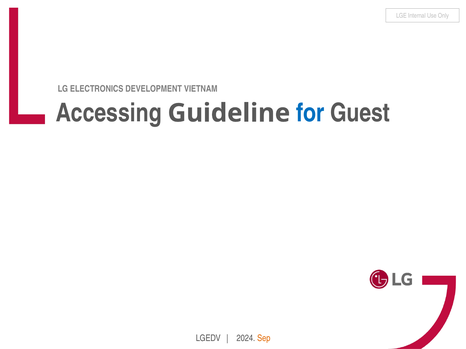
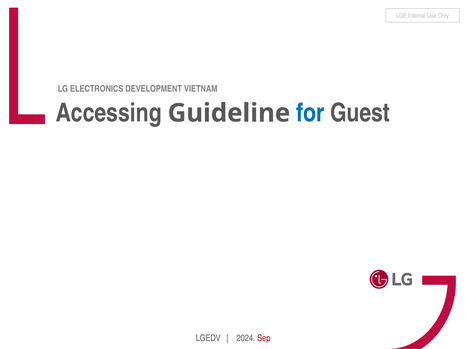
Sep colour: orange -> red
